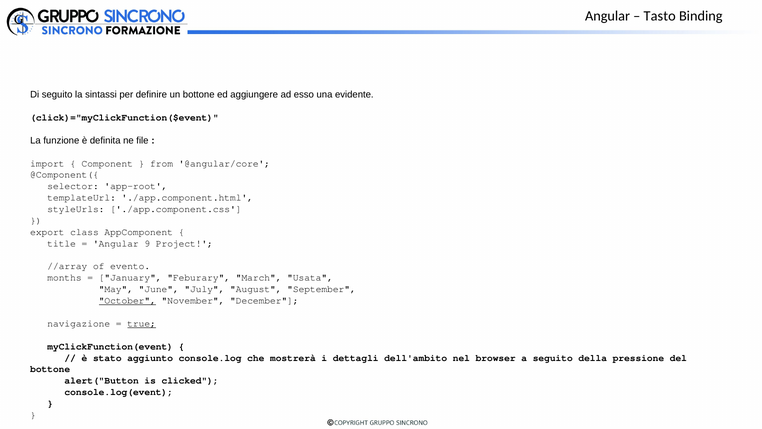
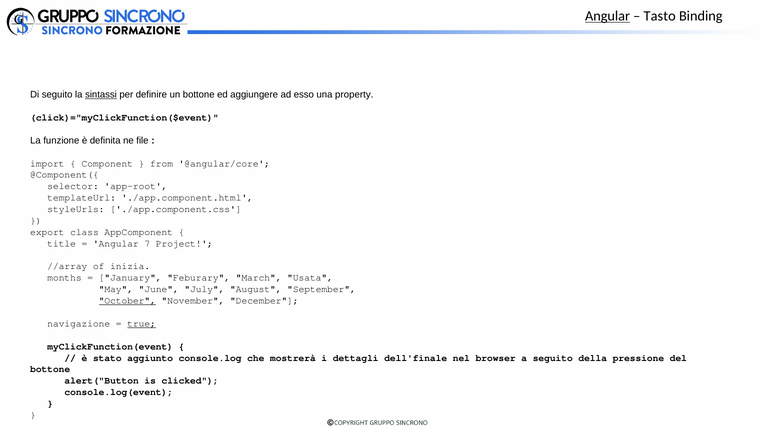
Angular at (608, 16) underline: none -> present
sintassi underline: none -> present
evidente: evidente -> property
9: 9 -> 7
evento: evento -> inizia
dell'ambito: dell'ambito -> dell'finale
